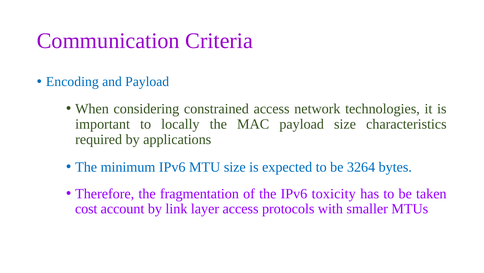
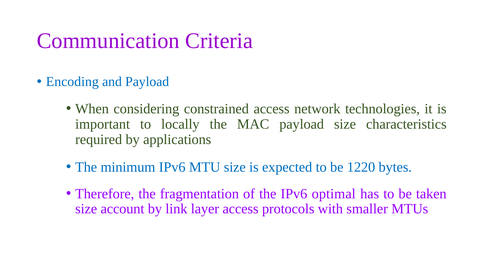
3264: 3264 -> 1220
toxicity: toxicity -> optimal
cost at (86, 208): cost -> size
